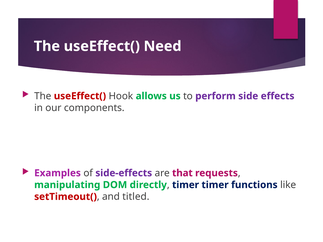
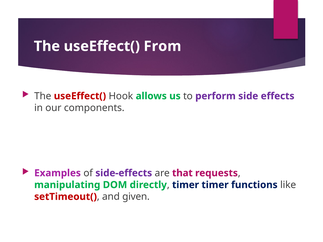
Need: Need -> From
titled: titled -> given
